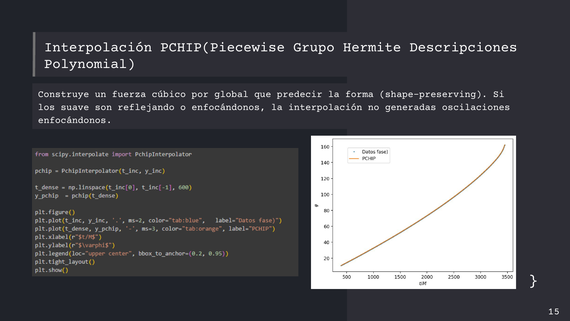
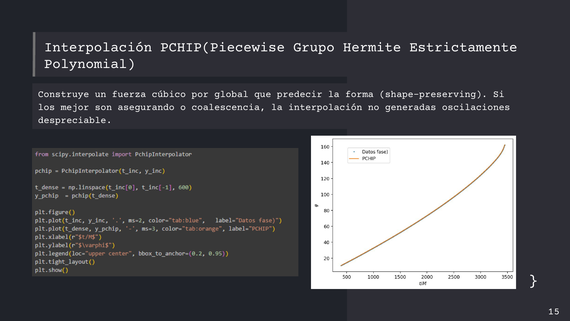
Descripciones: Descripciones -> Estrictamente
suave: suave -> mejor
reflejando: reflejando -> asegurando
o enfocándonos: enfocándonos -> coalescencia
enfocándonos at (75, 120): enfocándonos -> despreciable
